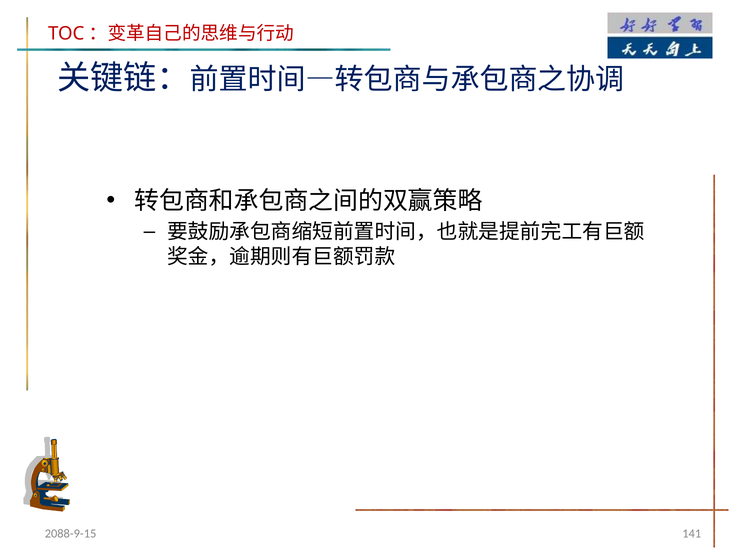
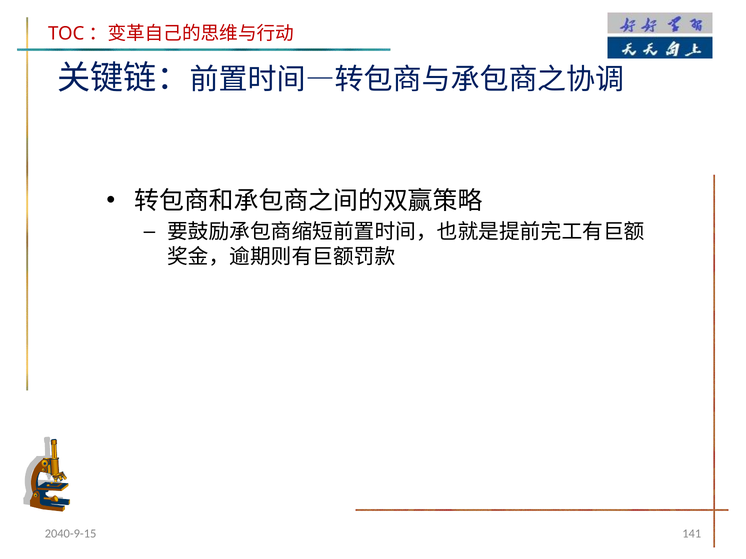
2088-9-15: 2088-9-15 -> 2040-9-15
